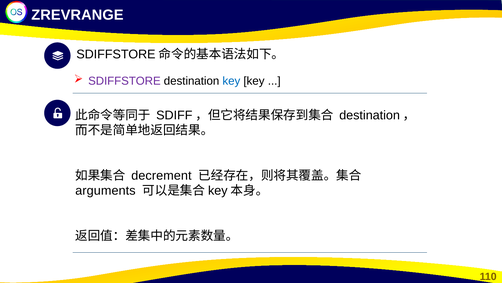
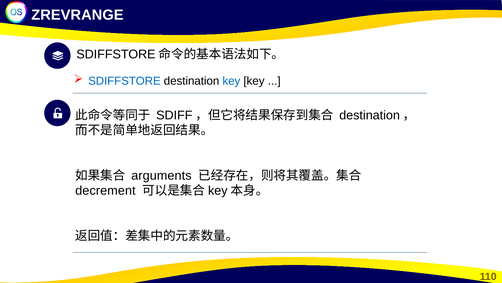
SDIFFSTORE colour: purple -> blue
decrement: decrement -> arguments
arguments: arguments -> decrement
